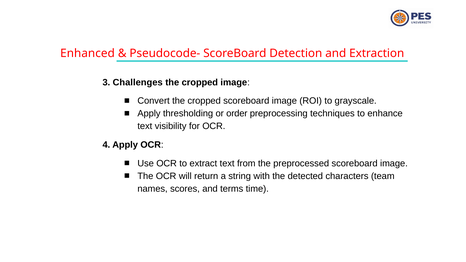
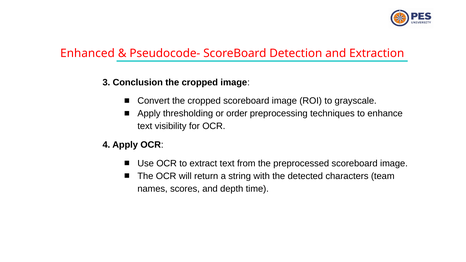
Challenges: Challenges -> Conclusion
terms: terms -> depth
